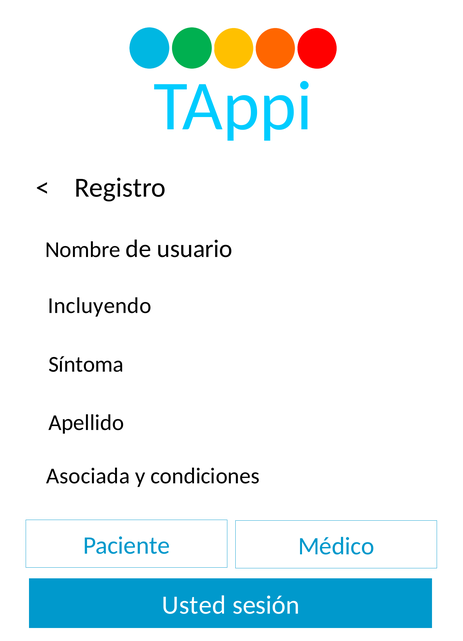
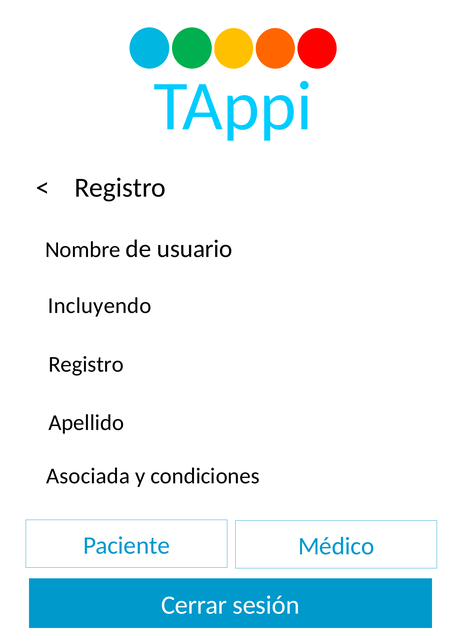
Síntoma at (86, 364): Síntoma -> Registro
Usted: Usted -> Cerrar
